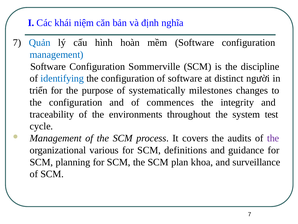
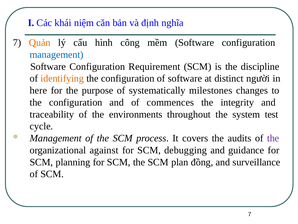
Quản colour: blue -> orange
hoàn: hoàn -> công
Sommerville: Sommerville -> Requirement
identifying colour: blue -> orange
triển: triển -> here
various: various -> against
definitions: definitions -> debugging
khoa: khoa -> đồng
